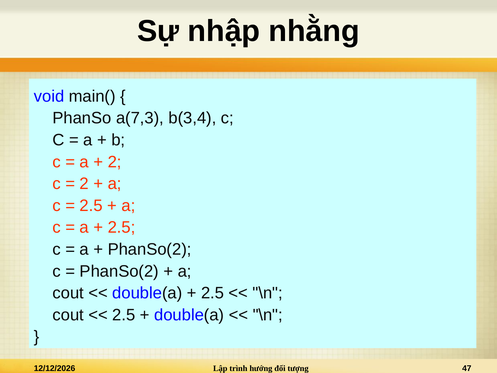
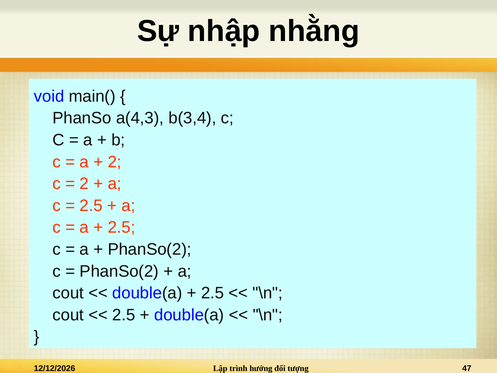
a(7,3: a(7,3 -> a(4,3
